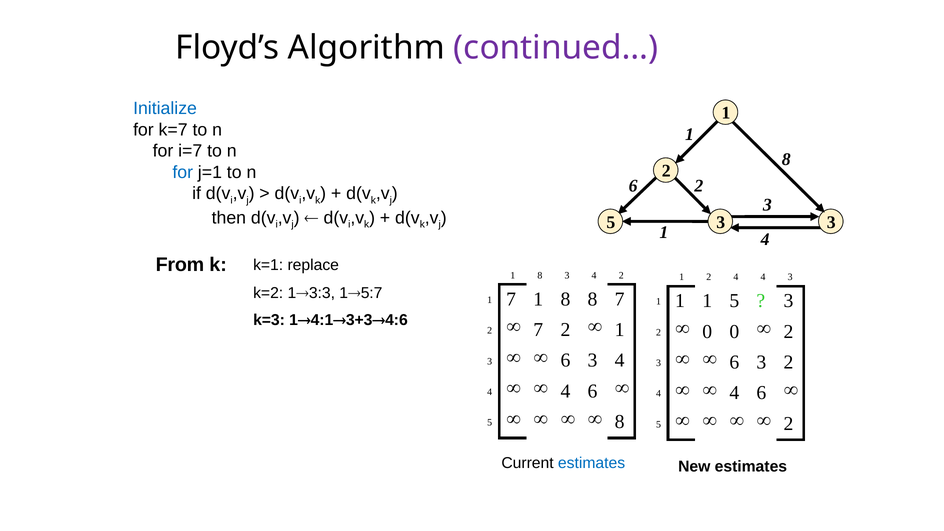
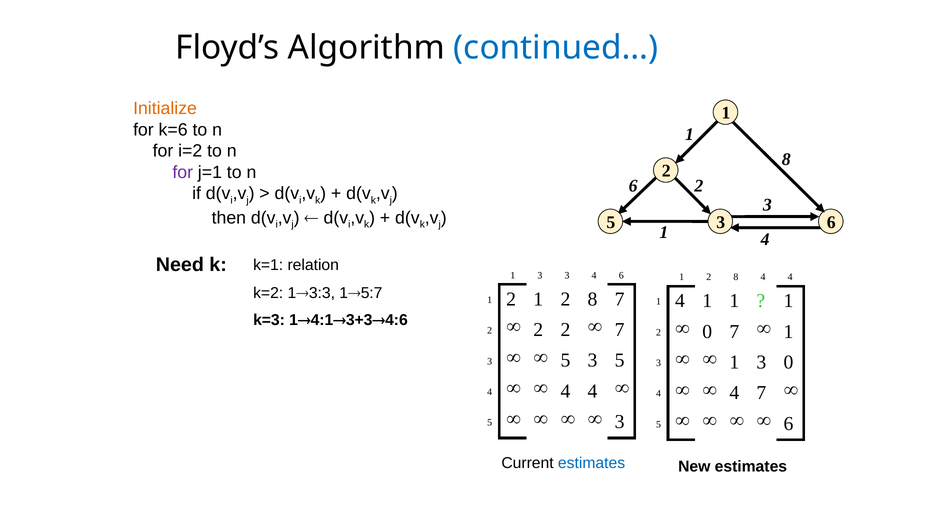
continued… colour: purple -> blue
Initialize colour: blue -> orange
k=7: k=7 -> k=6
i=7: i=7 -> i=2
for at (183, 172) colour: blue -> purple
3 3: 3 -> 6
From: From -> Need
replace: replace -> relation
8 at (540, 276): 8 -> 3
2 at (621, 276): 2 -> 6
4 at (736, 277): 4 -> 8
3 at (790, 277): 3 -> 4
7 at (511, 299): 7 -> 2
8 at (565, 299): 8 -> 2
1 at (680, 301): 1 -> 4
5 at (734, 301): 5 -> 1
3 at (789, 301): 3 -> 1
7 at (538, 330): 7 -> 2
1 at (620, 330): 1 -> 7
0 0: 0 -> 7
2 at (789, 332): 2 -> 1
6 at (565, 360): 6 -> 5
4 at (620, 360): 4 -> 5
6 at (734, 362): 6 -> 1
2 at (789, 362): 2 -> 0
6 at (592, 391): 6 -> 4
6 at (761, 393): 6 -> 7
8 at (620, 422): 8 -> 3
2 at (789, 424): 2 -> 6
